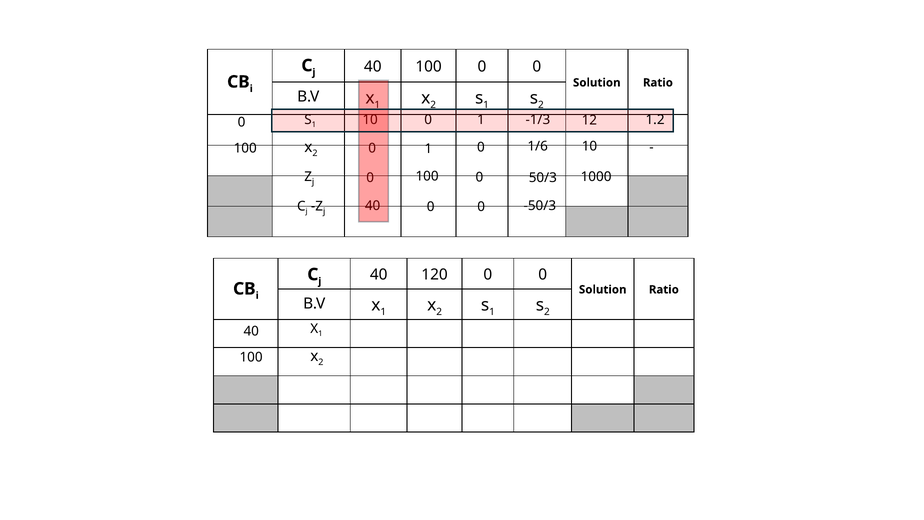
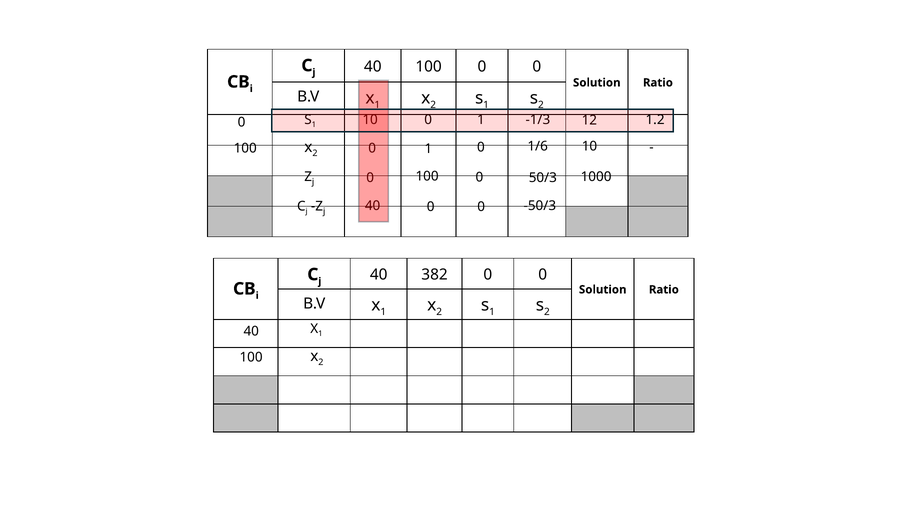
120: 120 -> 382
